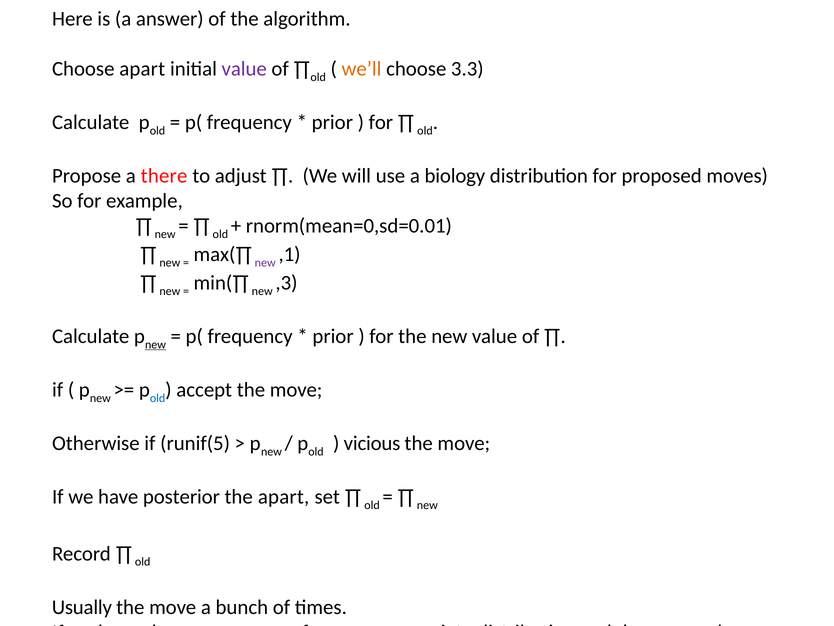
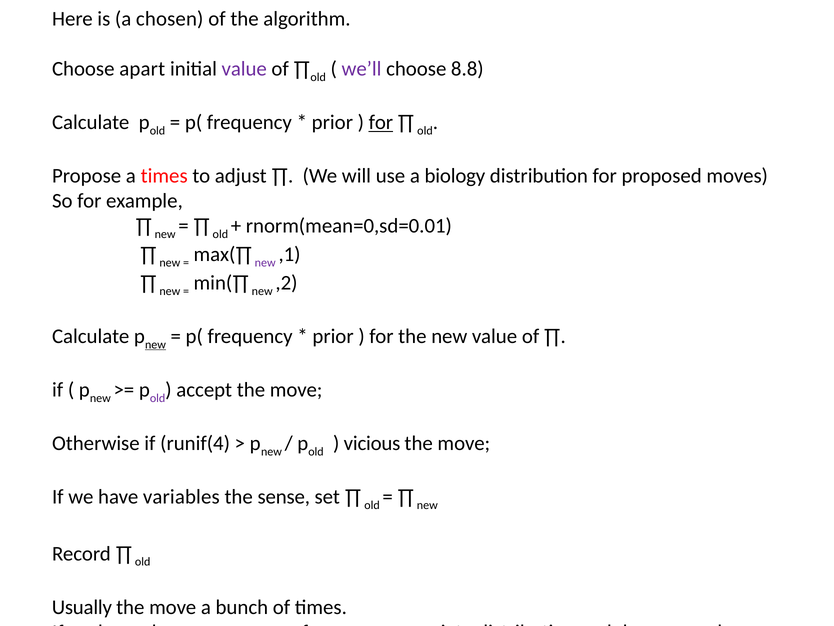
a answer: answer -> chosen
we’ll colour: orange -> purple
3.3: 3.3 -> 8.8
for at (381, 122) underline: none -> present
a there: there -> times
,3: ,3 -> ,2
old at (158, 398) colour: blue -> purple
runif(5: runif(5 -> runif(4
have posterior: posterior -> variables
the apart: apart -> sense
